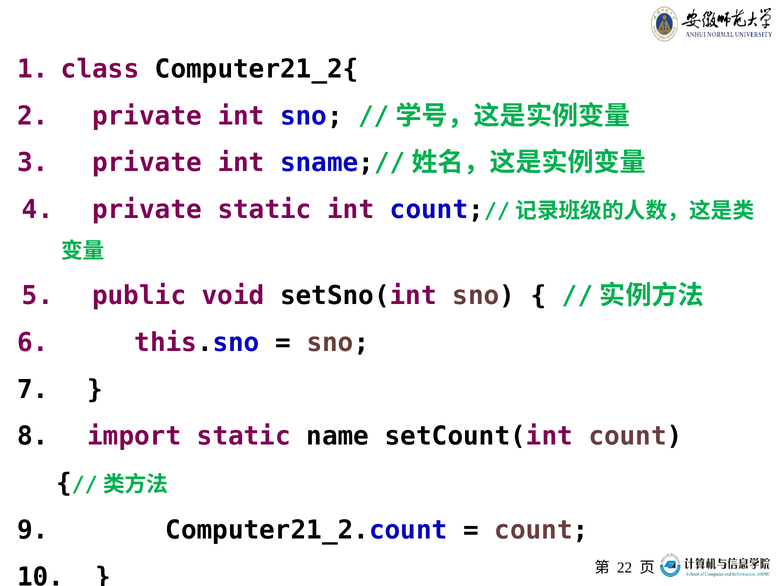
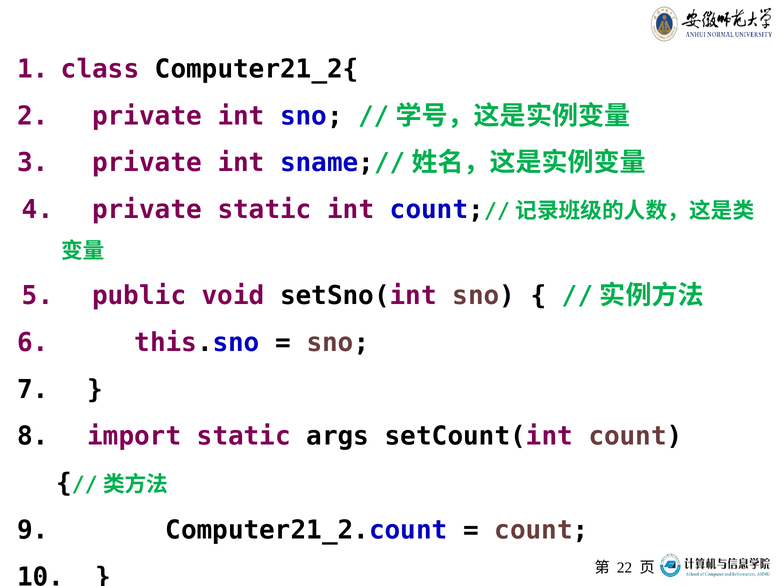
name: name -> args
